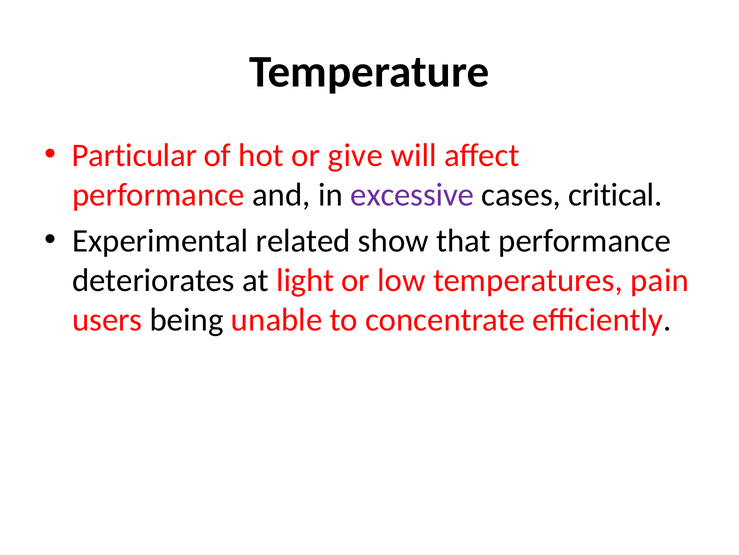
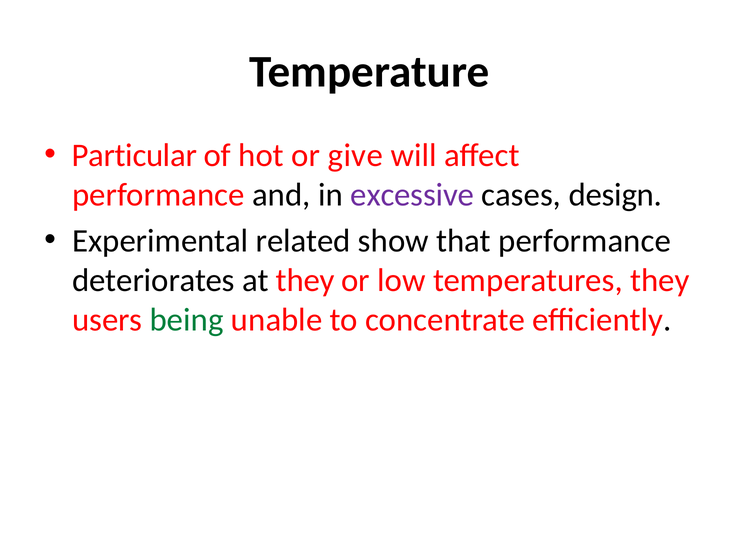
critical: critical -> design
at light: light -> they
temperatures pain: pain -> they
being colour: black -> green
